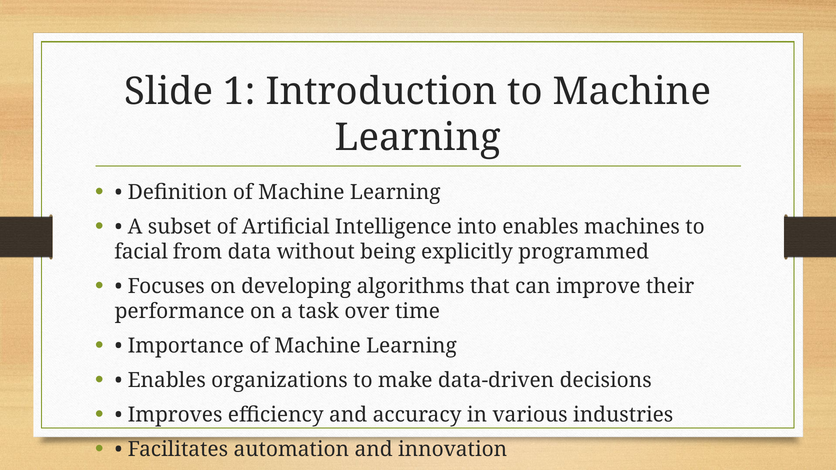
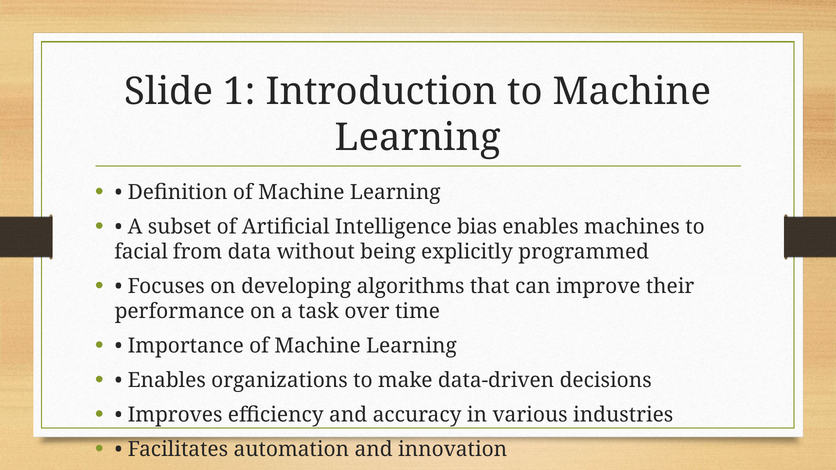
into: into -> bias
